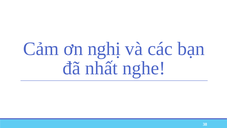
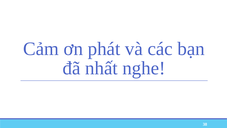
nghị: nghị -> phát
